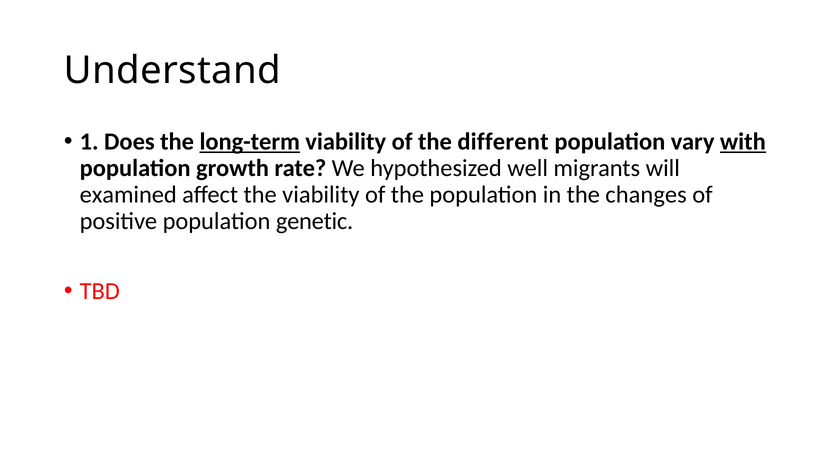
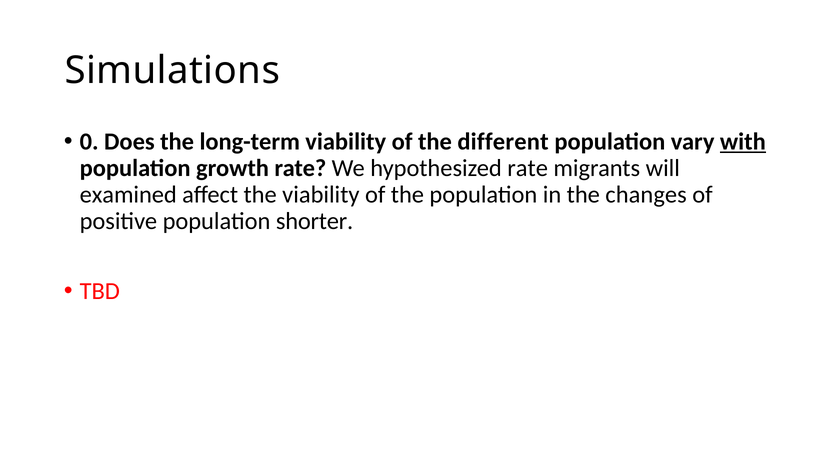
Understand: Understand -> Simulations
1: 1 -> 0
long-term underline: present -> none
hypothesized well: well -> rate
genetic: genetic -> shorter
